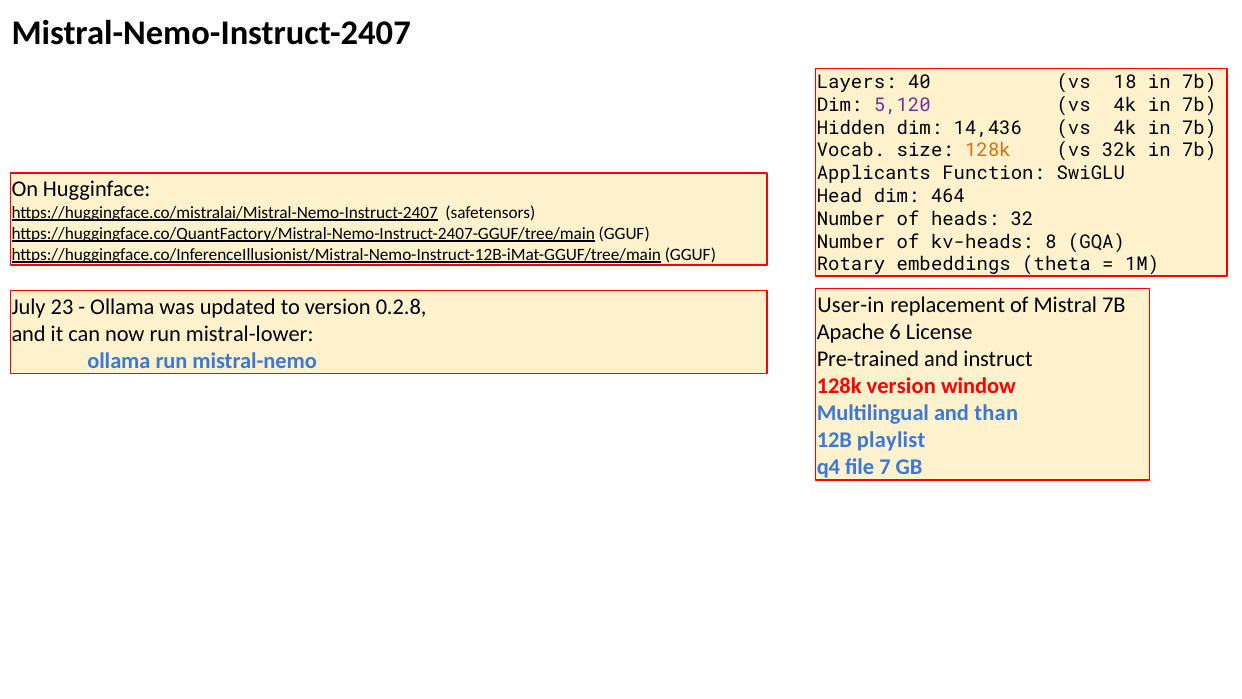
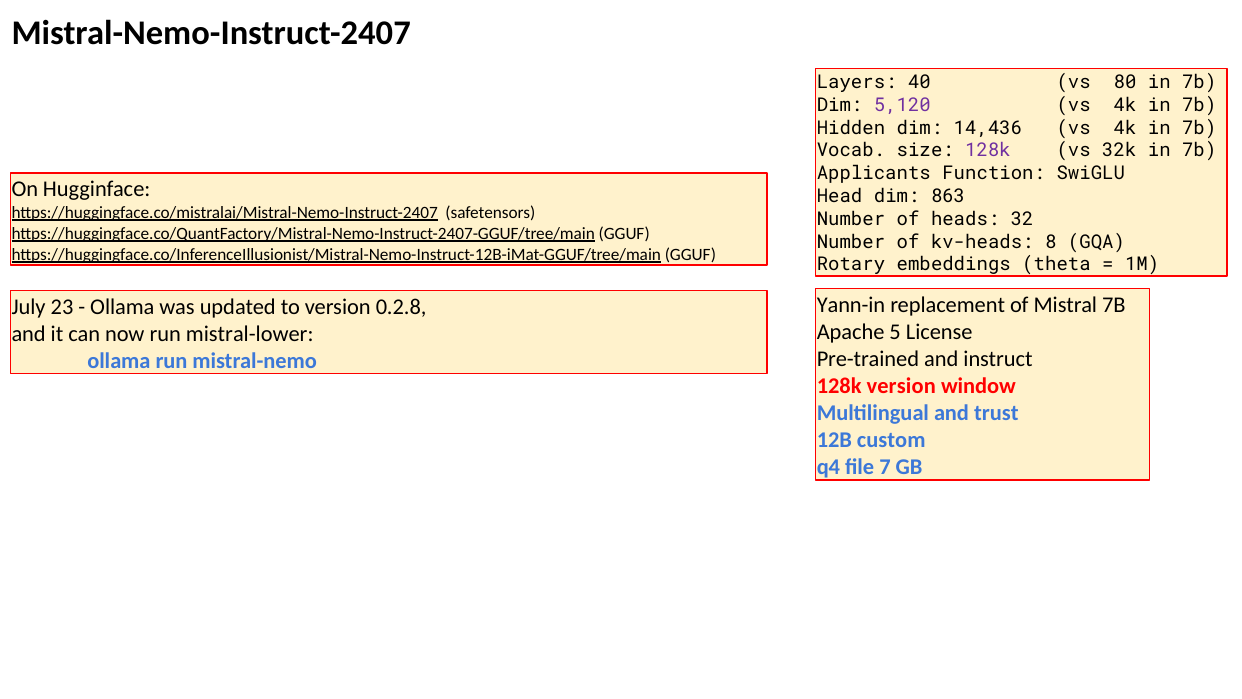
18: 18 -> 80
128k at (988, 151) colour: orange -> purple
464: 464 -> 863
User-in: User-in -> Yann-in
6: 6 -> 5
than: than -> trust
playlist: playlist -> custom
